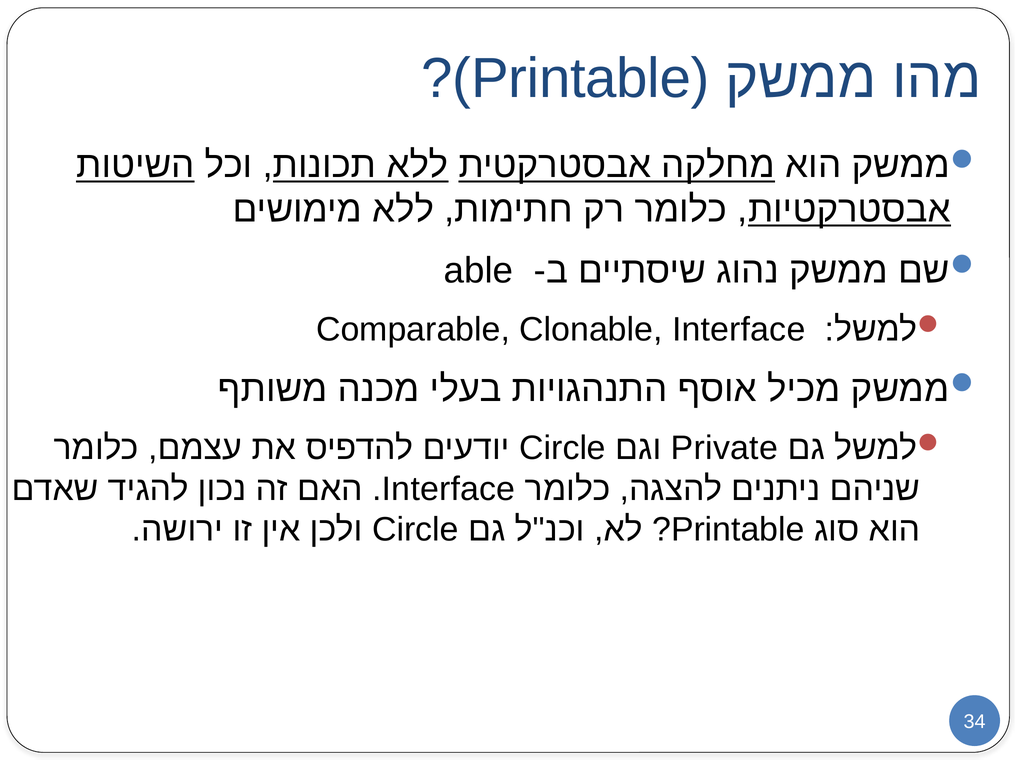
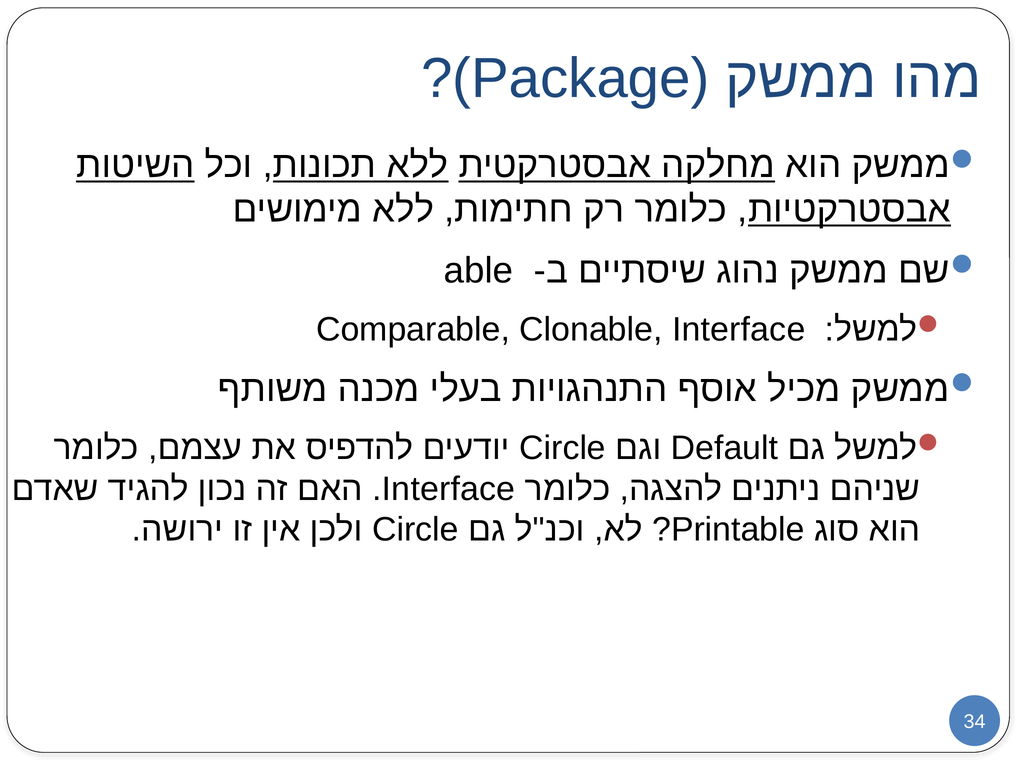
Printable at (581, 78): Printable -> Package
Private: Private -> Default
